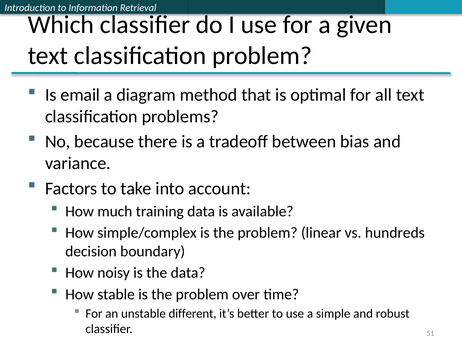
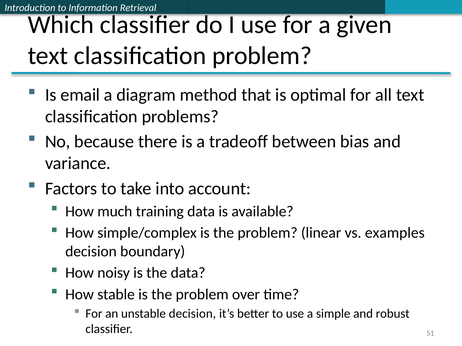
hundreds: hundreds -> examples
unstable different: different -> decision
